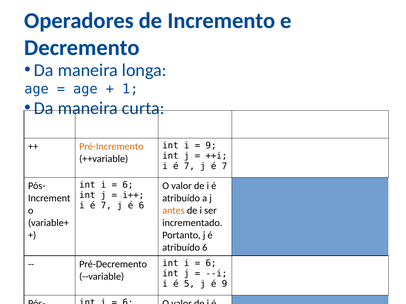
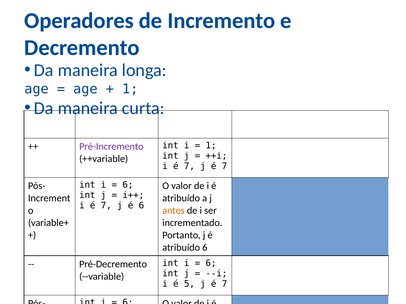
9 at (211, 146): 9 -> 1
Pré-Incremento colour: orange -> purple
5 j é 9: 9 -> 7
